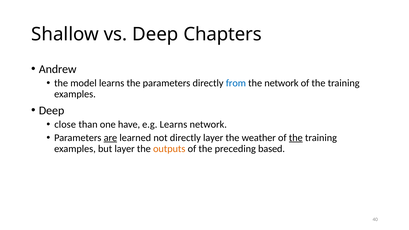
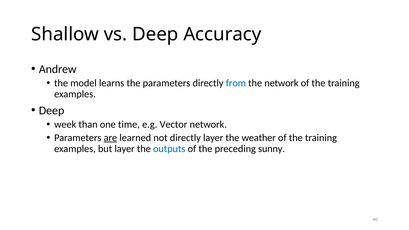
Chapters: Chapters -> Accuracy
close: close -> week
have: have -> time
e.g Learns: Learns -> Vector
the at (296, 138) underline: present -> none
outputs colour: orange -> blue
based: based -> sunny
